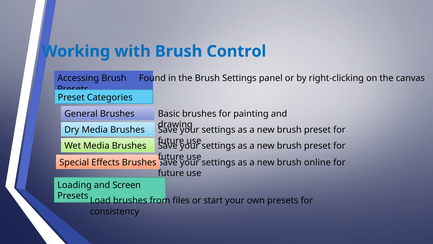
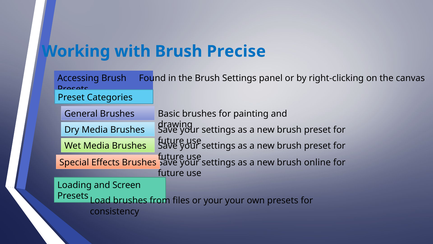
Control: Control -> Precise
or start: start -> your
